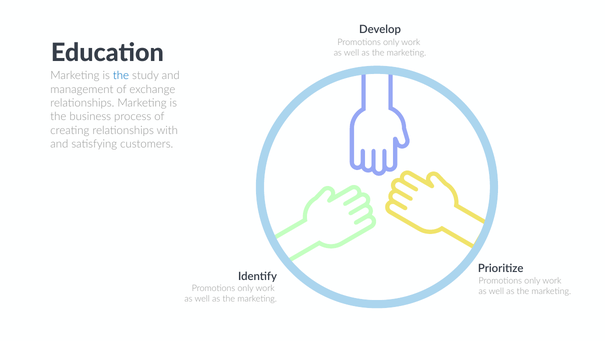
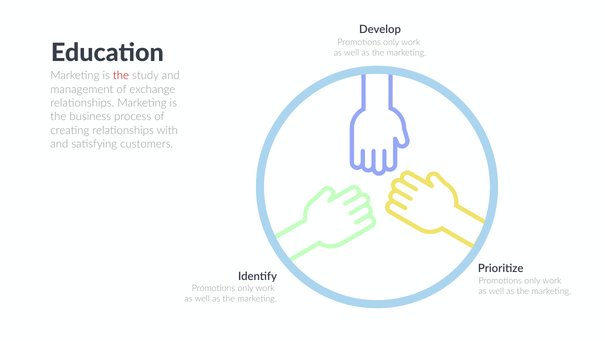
the at (121, 76) colour: blue -> red
